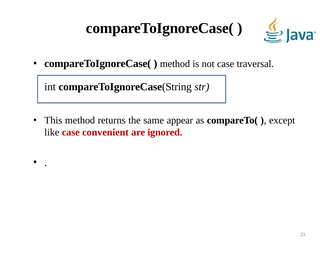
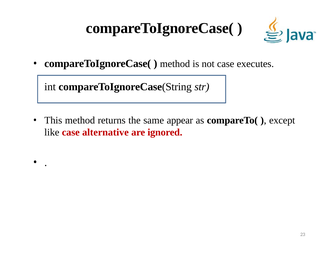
traversal: traversal -> executes
convenient: convenient -> alternative
